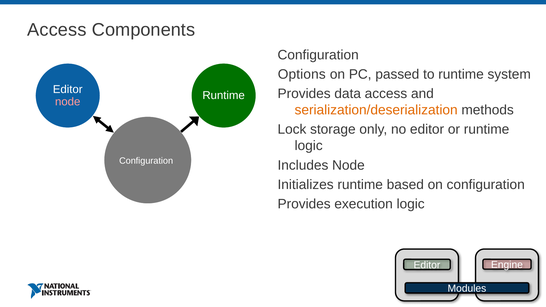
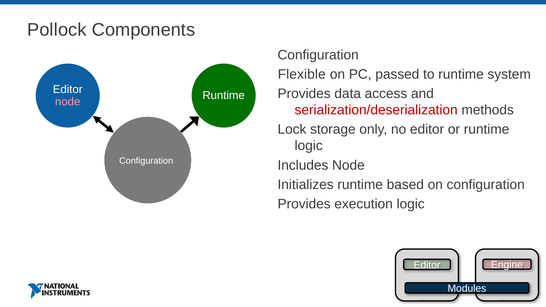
Access at (57, 30): Access -> Pollock
Options: Options -> Flexible
serialization/deserialization colour: orange -> red
